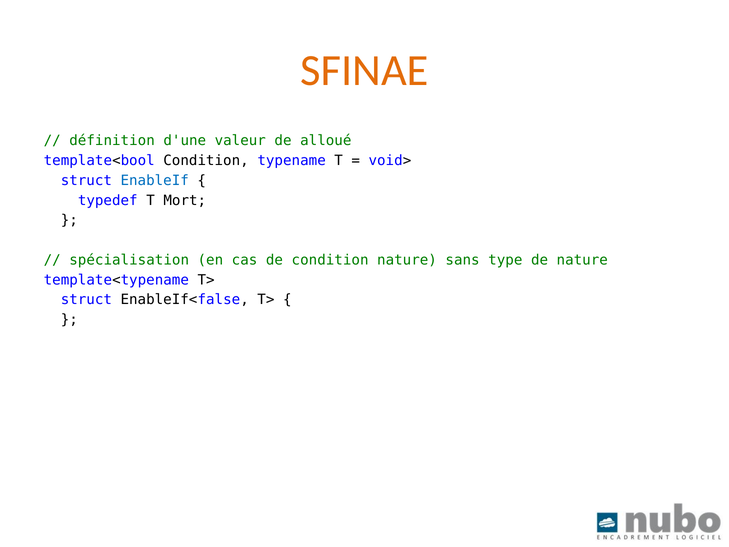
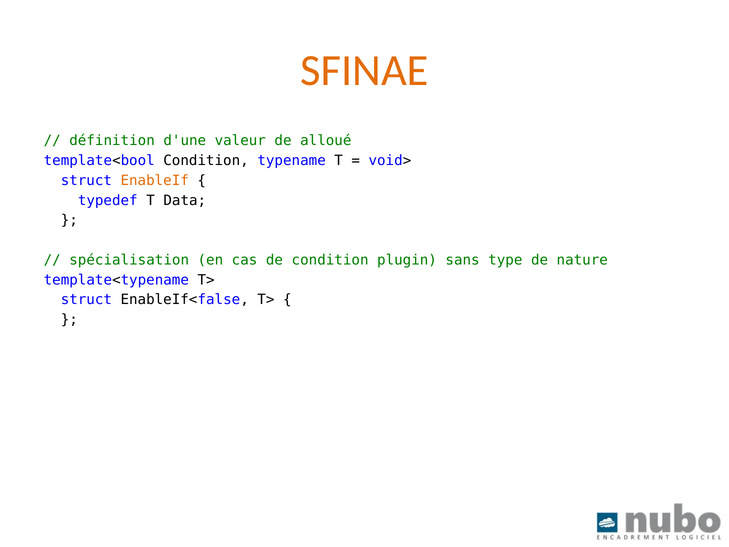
EnableIf colour: blue -> orange
Mort: Mort -> Data
condition nature: nature -> plugin
